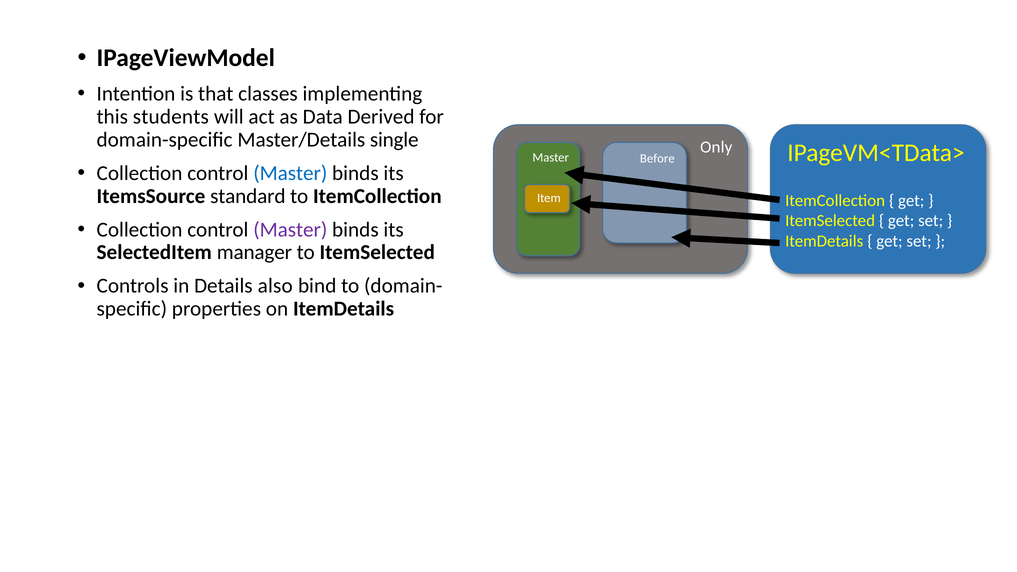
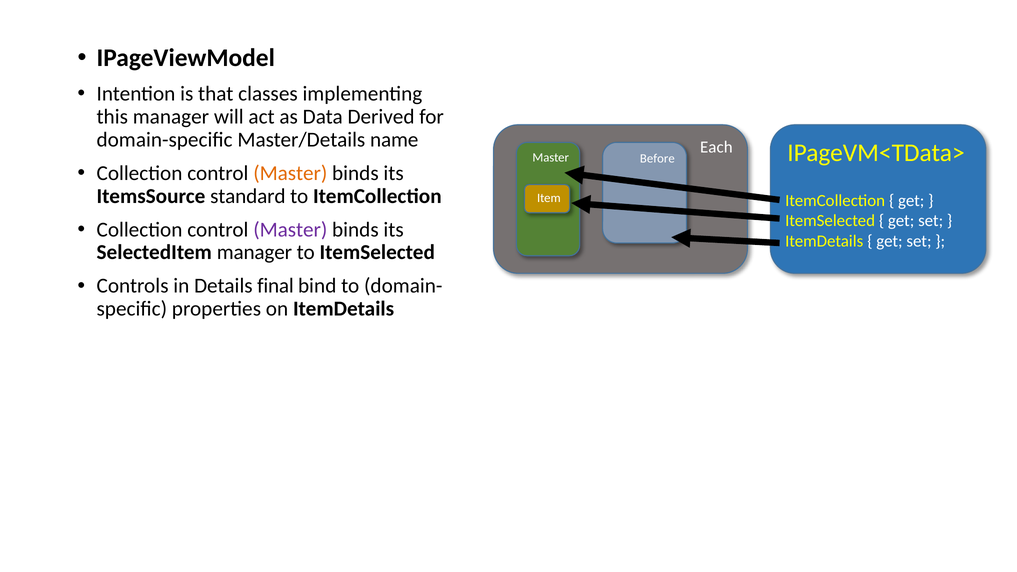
this students: students -> manager
single: single -> name
Only: Only -> Each
Master at (290, 173) colour: blue -> orange
also: also -> final
